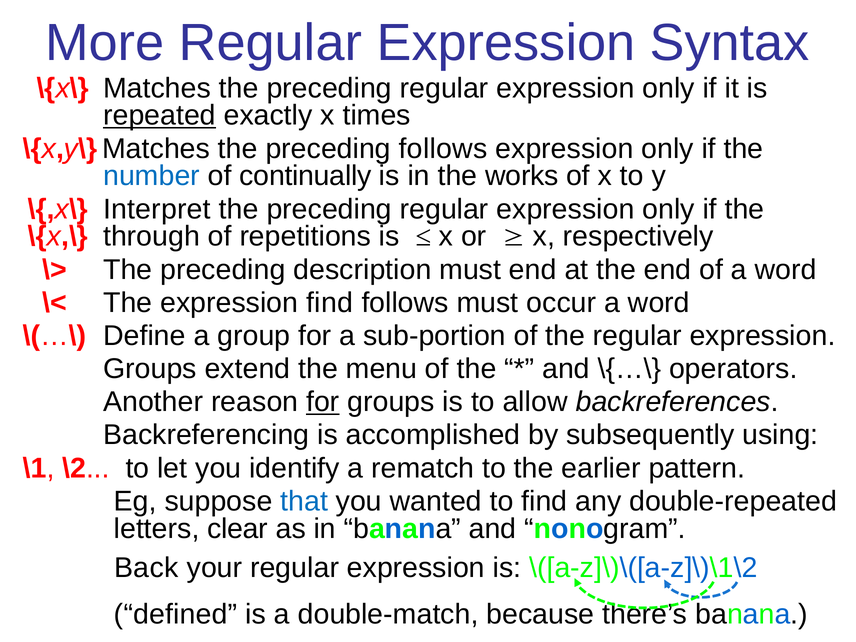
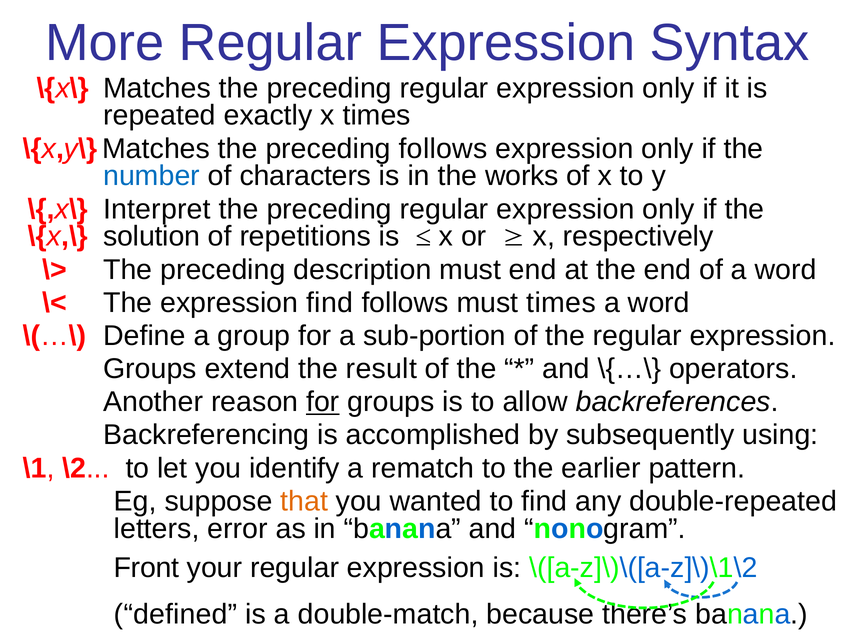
repeated underline: present -> none
continually: continually -> characters
through: through -> solution
must occur: occur -> times
menu: menu -> result
that colour: blue -> orange
clear: clear -> error
Back: Back -> Front
